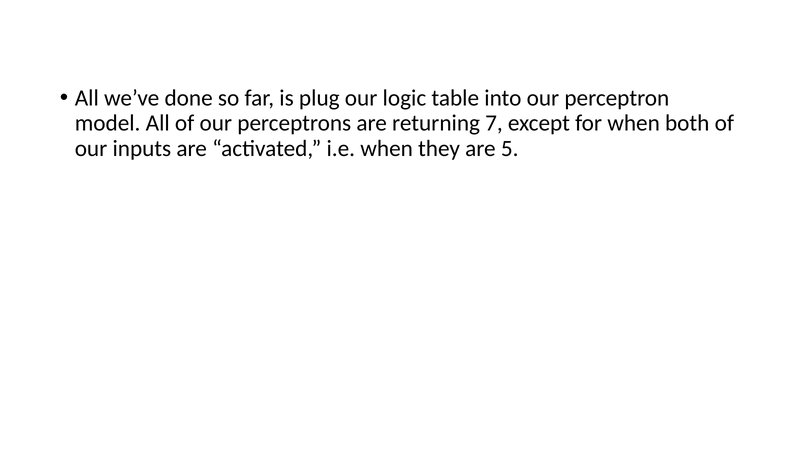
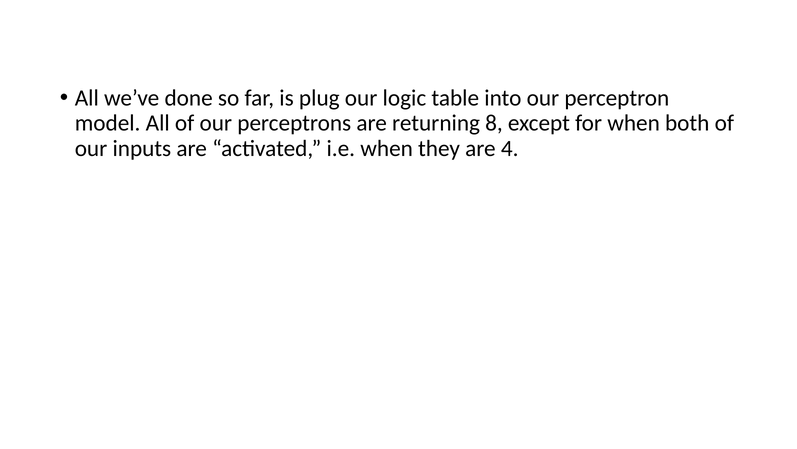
7: 7 -> 8
5: 5 -> 4
